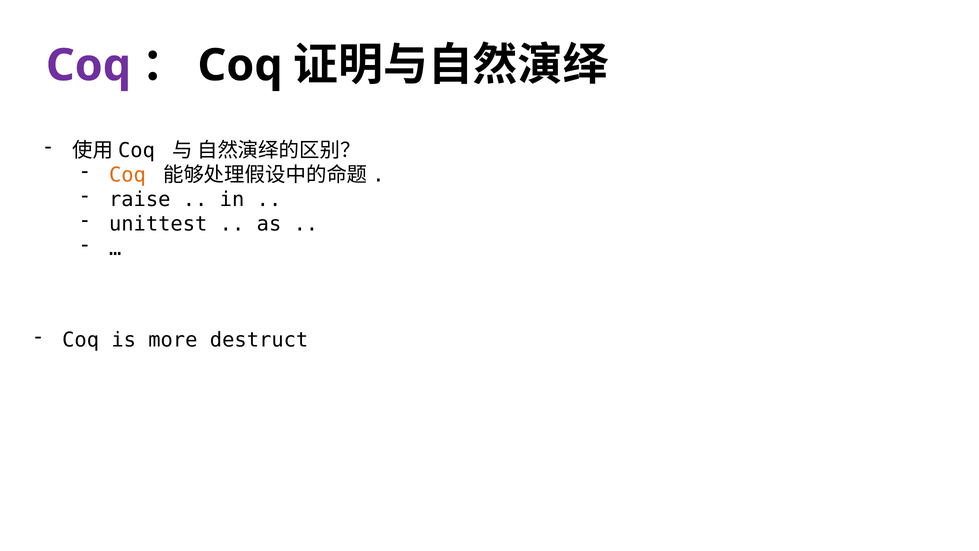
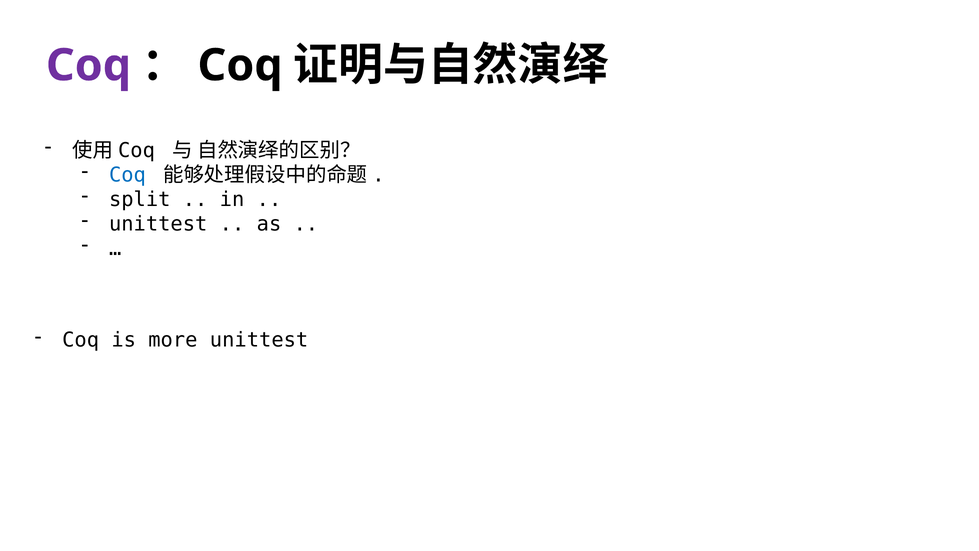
Coq at (127, 175) colour: orange -> blue
raise: raise -> split
more destruct: destruct -> unittest
